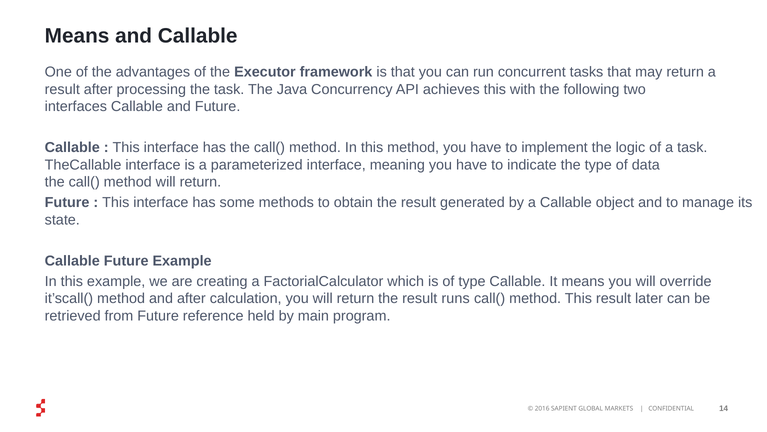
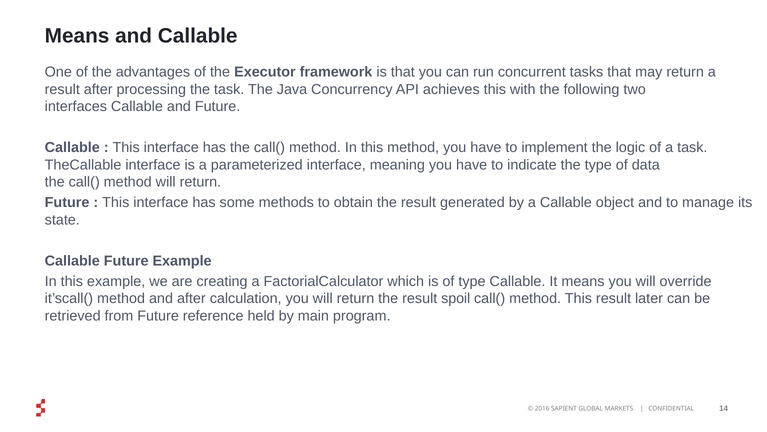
runs: runs -> spoil
